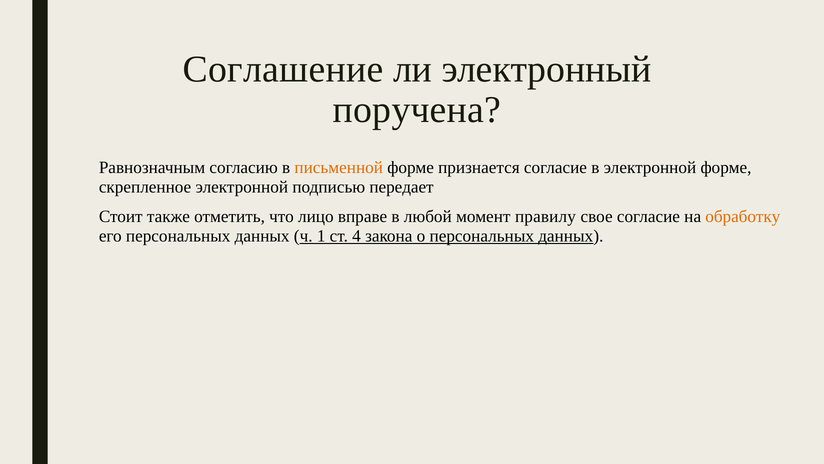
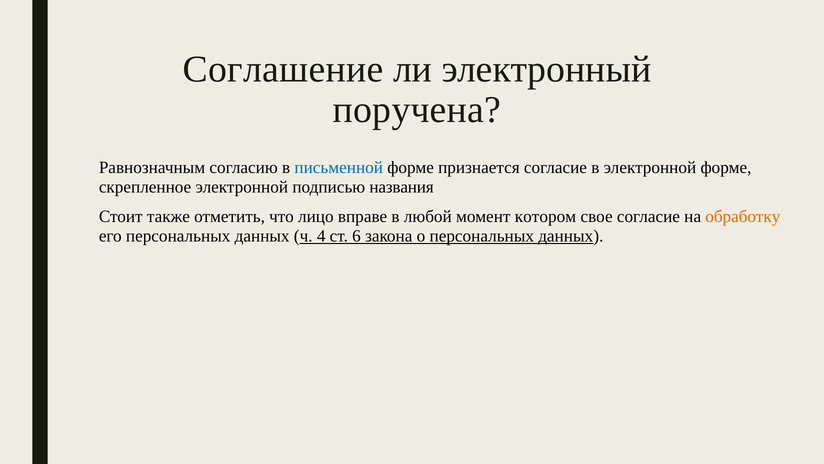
письменной colour: orange -> blue
передает: передает -> названия
правилу: правилу -> котором
1: 1 -> 4
4: 4 -> 6
